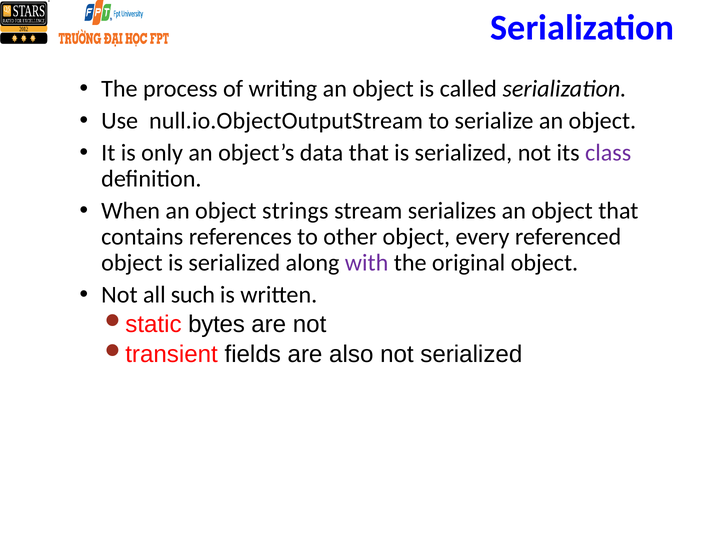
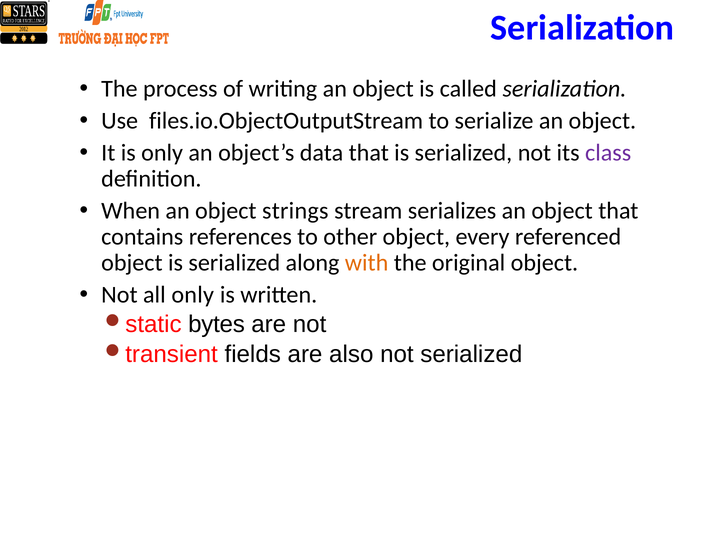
null.io.ObjectOutputStream: null.io.ObjectOutputStream -> files.io.ObjectOutputStream
with colour: purple -> orange
all such: such -> only
